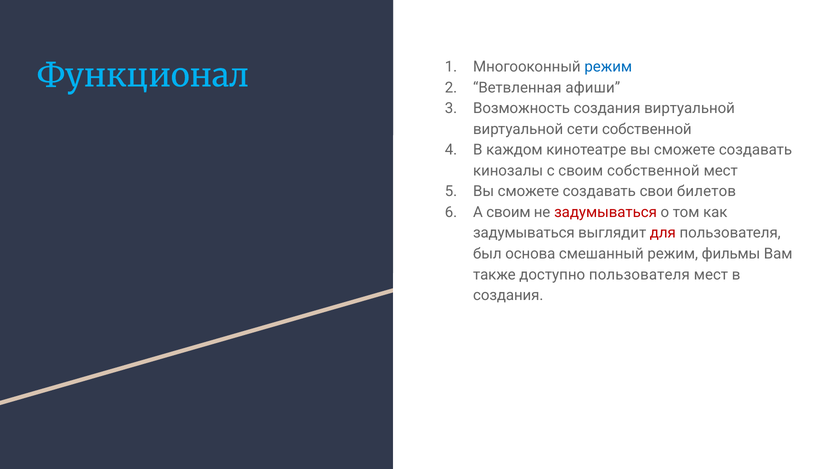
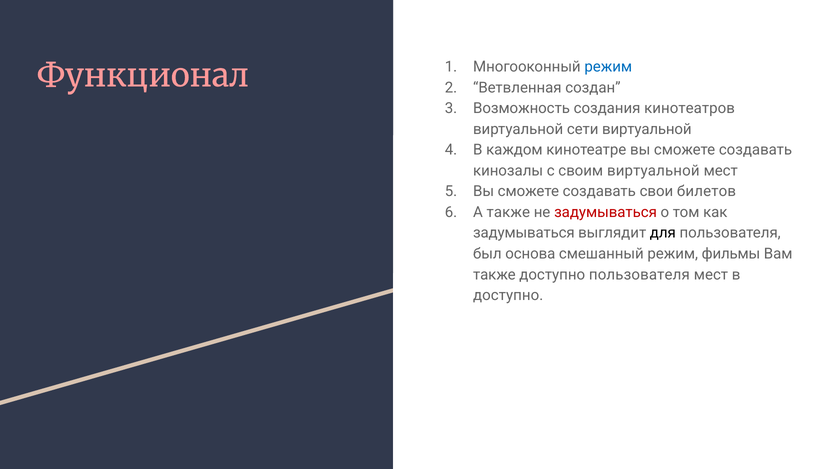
Функционал colour: light blue -> pink
афиши: афиши -> создан
создания виртуальной: виртуальной -> кинотеатров
сети собственной: собственной -> виртуальной
своим собственной: собственной -> виртуальной
А своим: своим -> также
для colour: red -> black
создания at (508, 295): создания -> доступно
